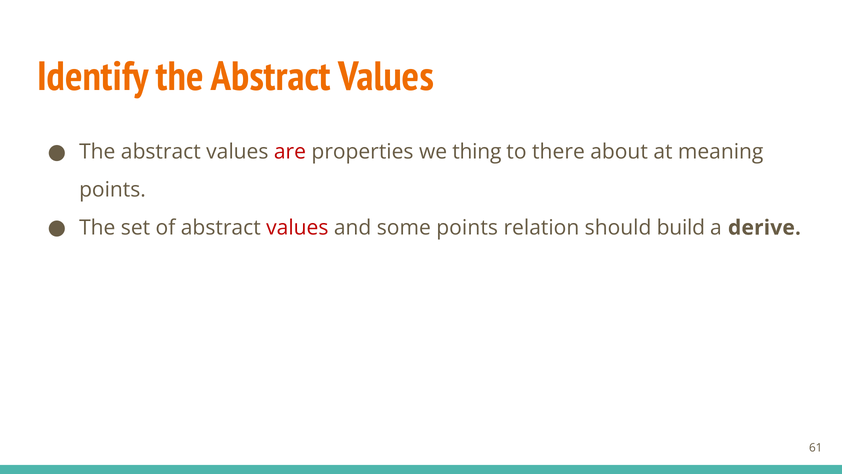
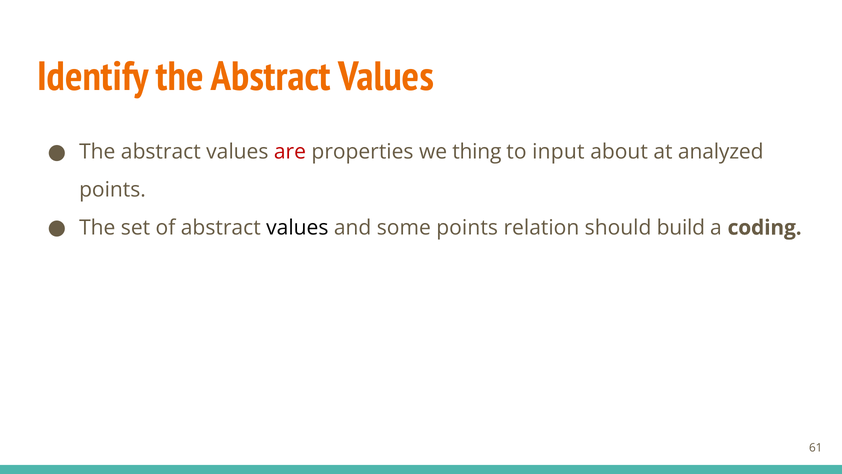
there: there -> input
meaning: meaning -> analyzed
values at (297, 228) colour: red -> black
derive: derive -> coding
